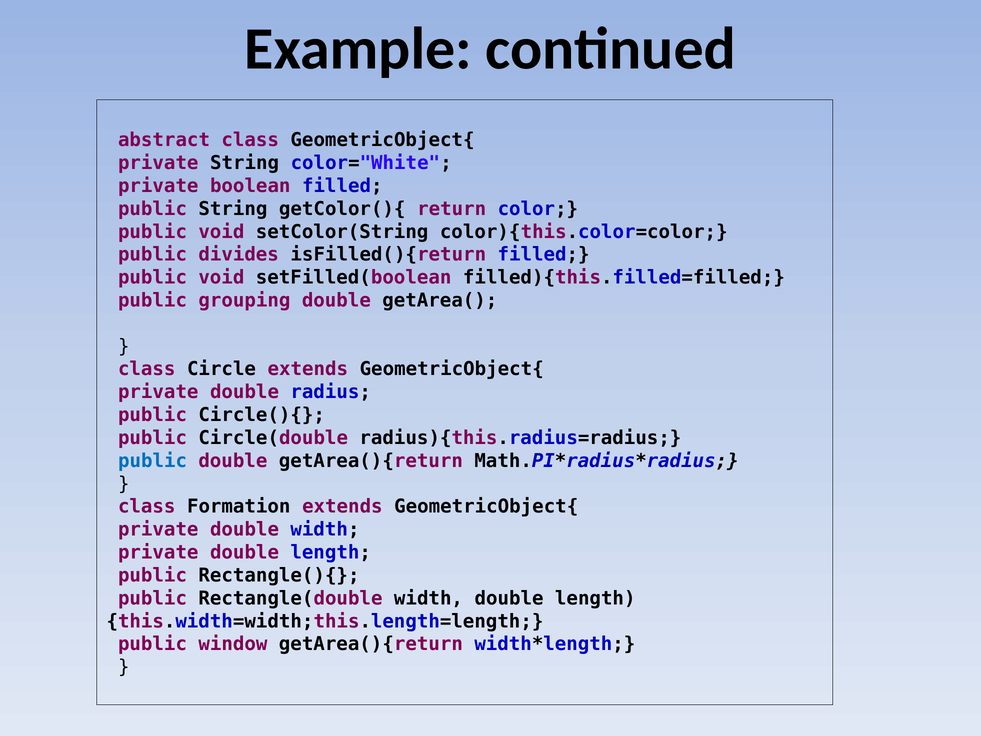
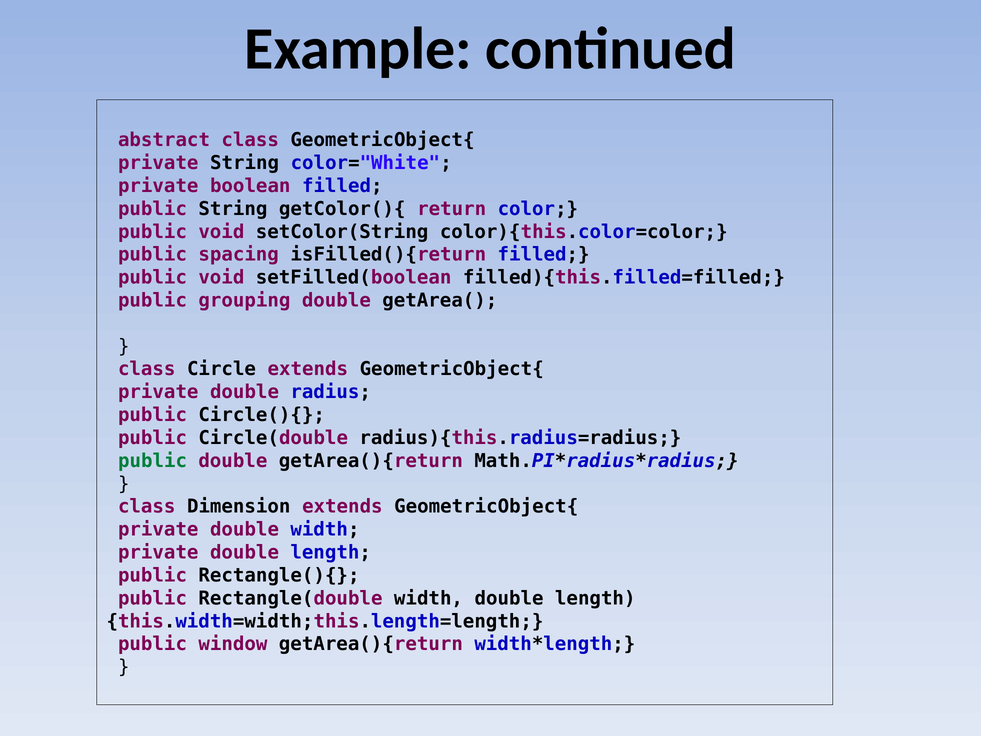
divides: divides -> spacing
public at (153, 461) colour: blue -> green
Formation: Formation -> Dimension
